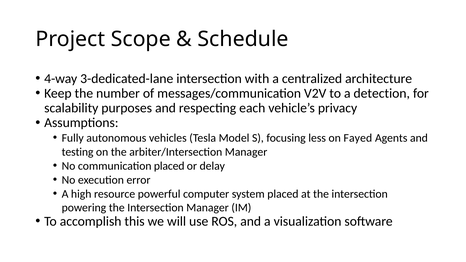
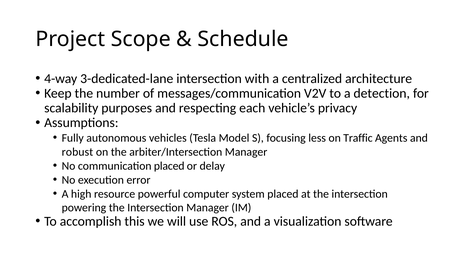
Fayed: Fayed -> Traffic
testing: testing -> robust
